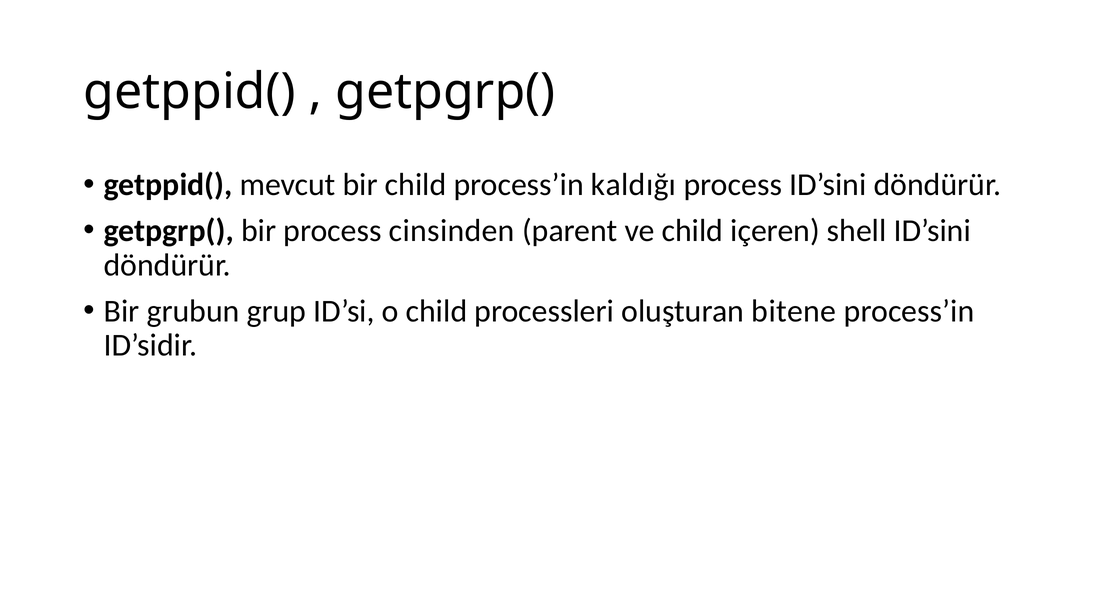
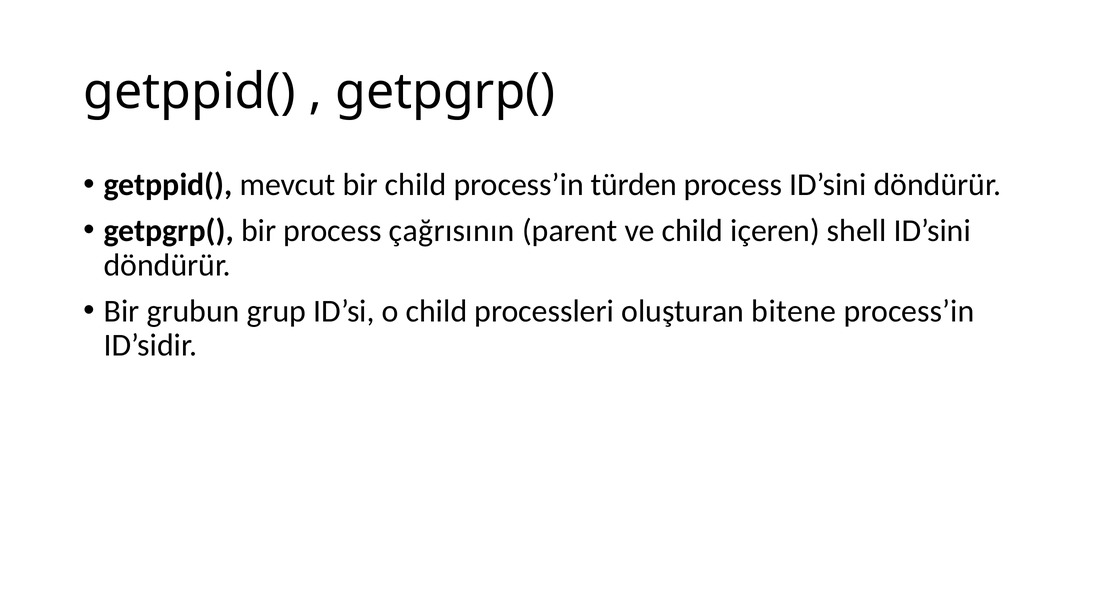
kaldığı: kaldığı -> türden
cinsinden: cinsinden -> çağrısının
